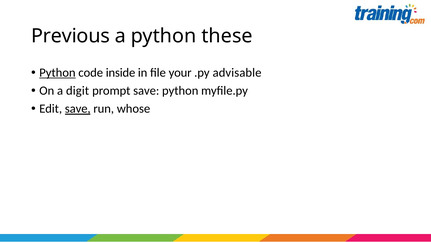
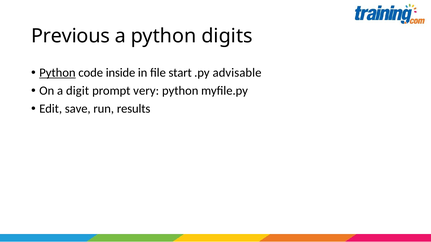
these: these -> digits
your: your -> start
prompt save: save -> very
save at (78, 109) underline: present -> none
whose: whose -> results
